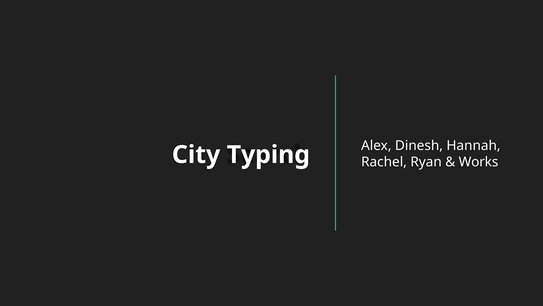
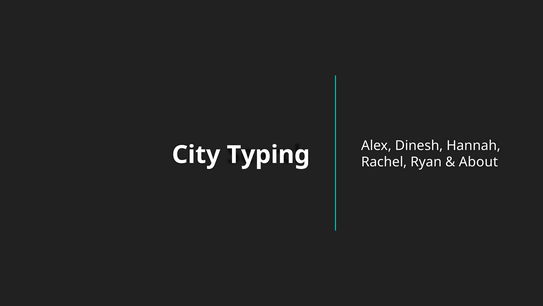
Works: Works -> About
